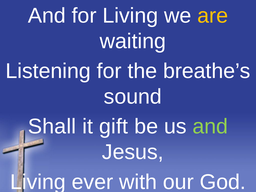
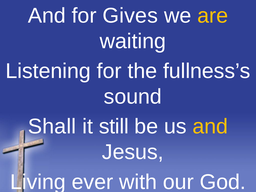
for Living: Living -> Gives
breathe’s: breathe’s -> fullness’s
gift: gift -> still
and at (210, 127) colour: light green -> yellow
